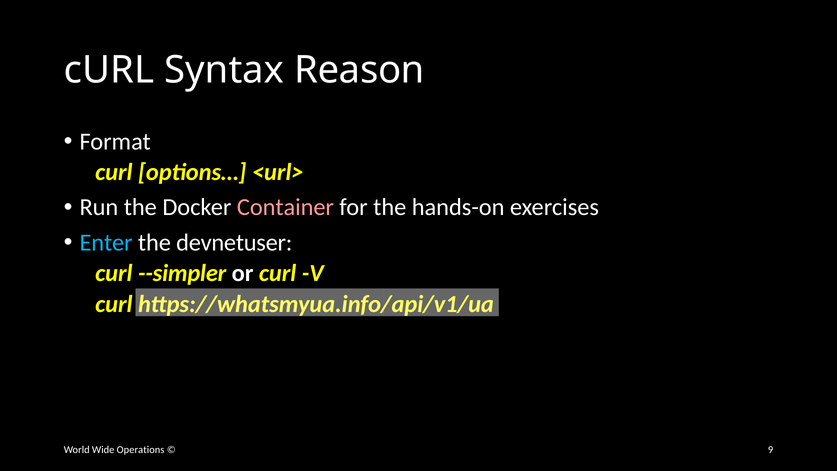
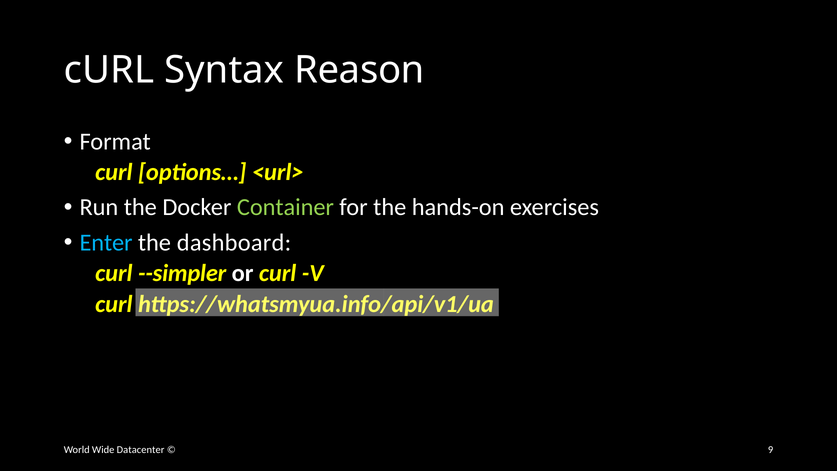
Container colour: pink -> light green
devnetuser: devnetuser -> dashboard
Operations: Operations -> Datacenter
